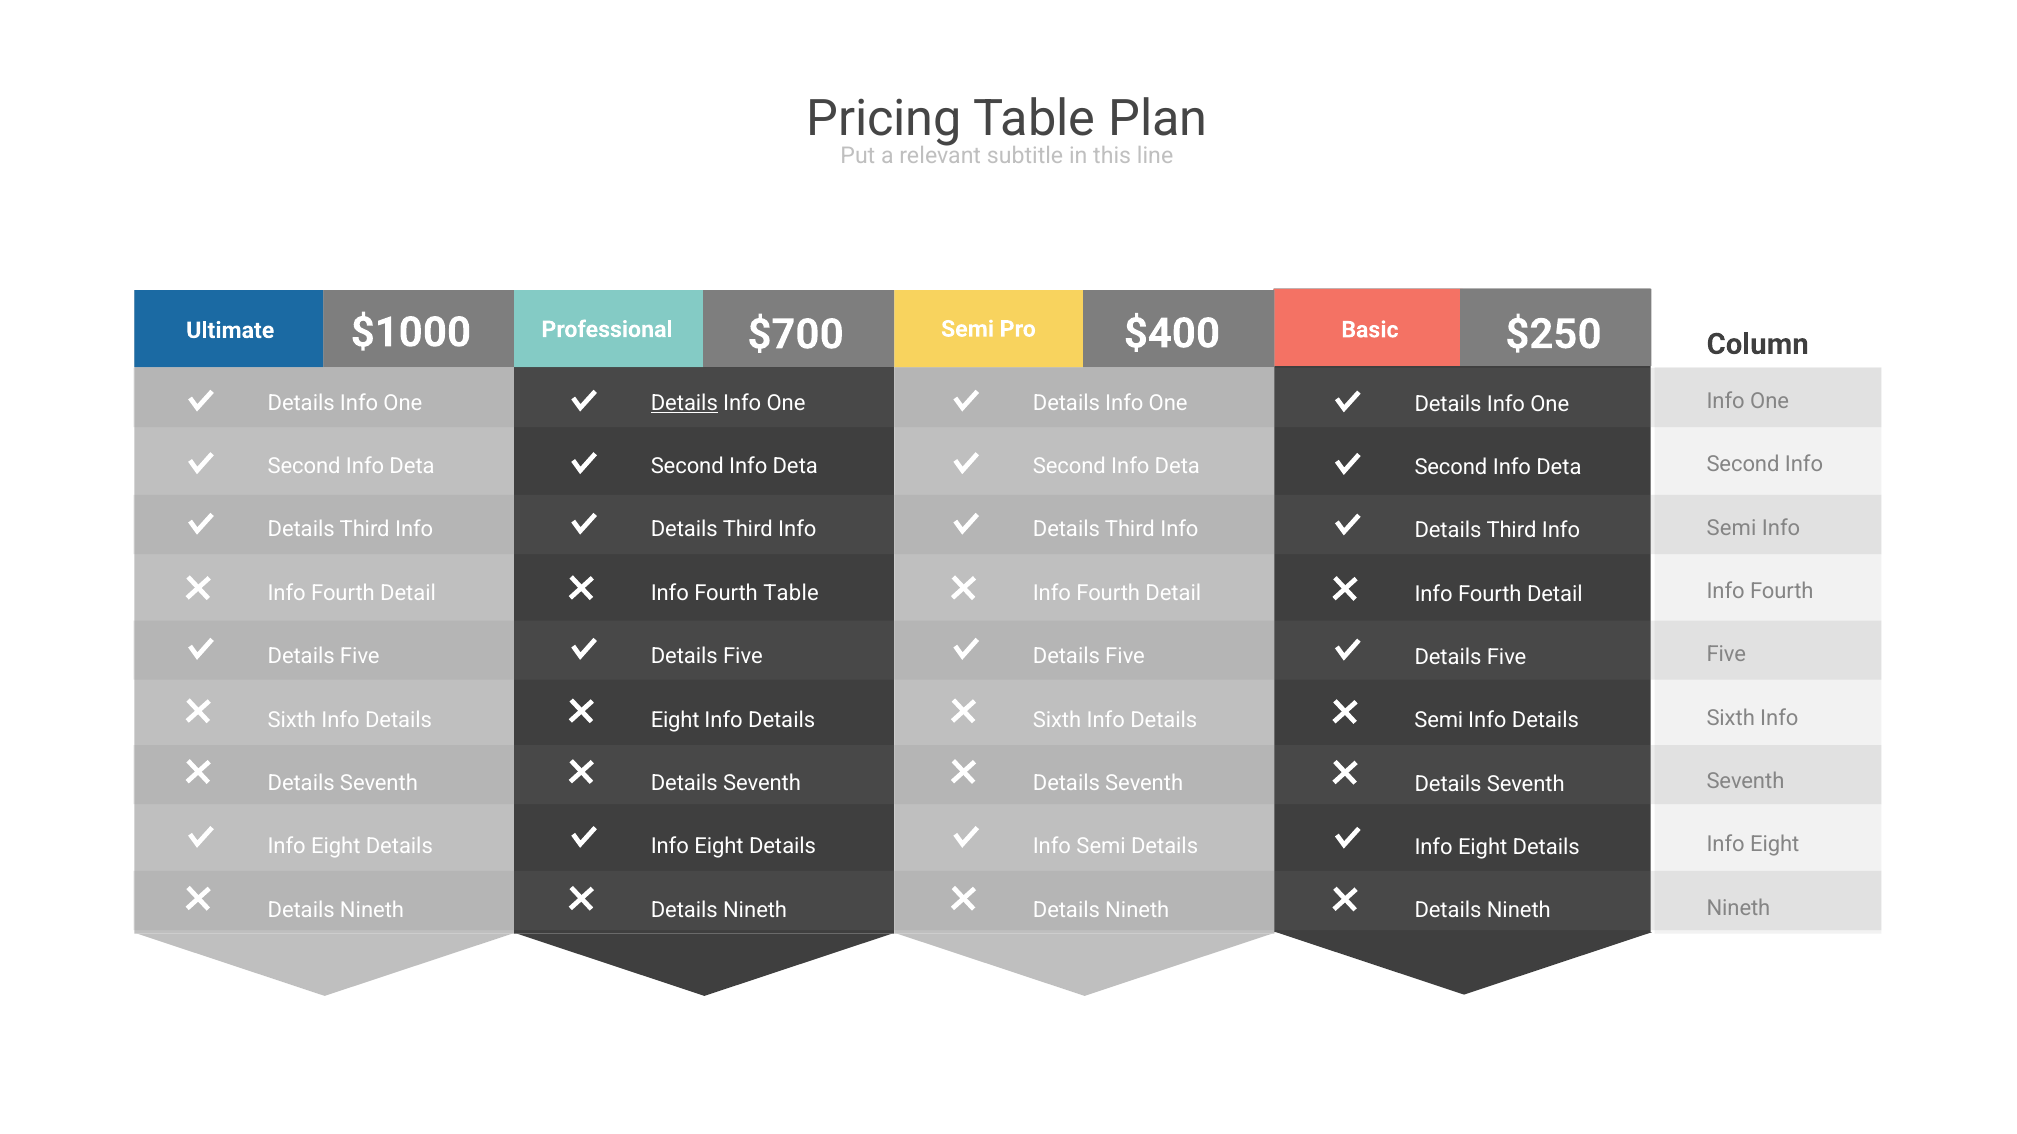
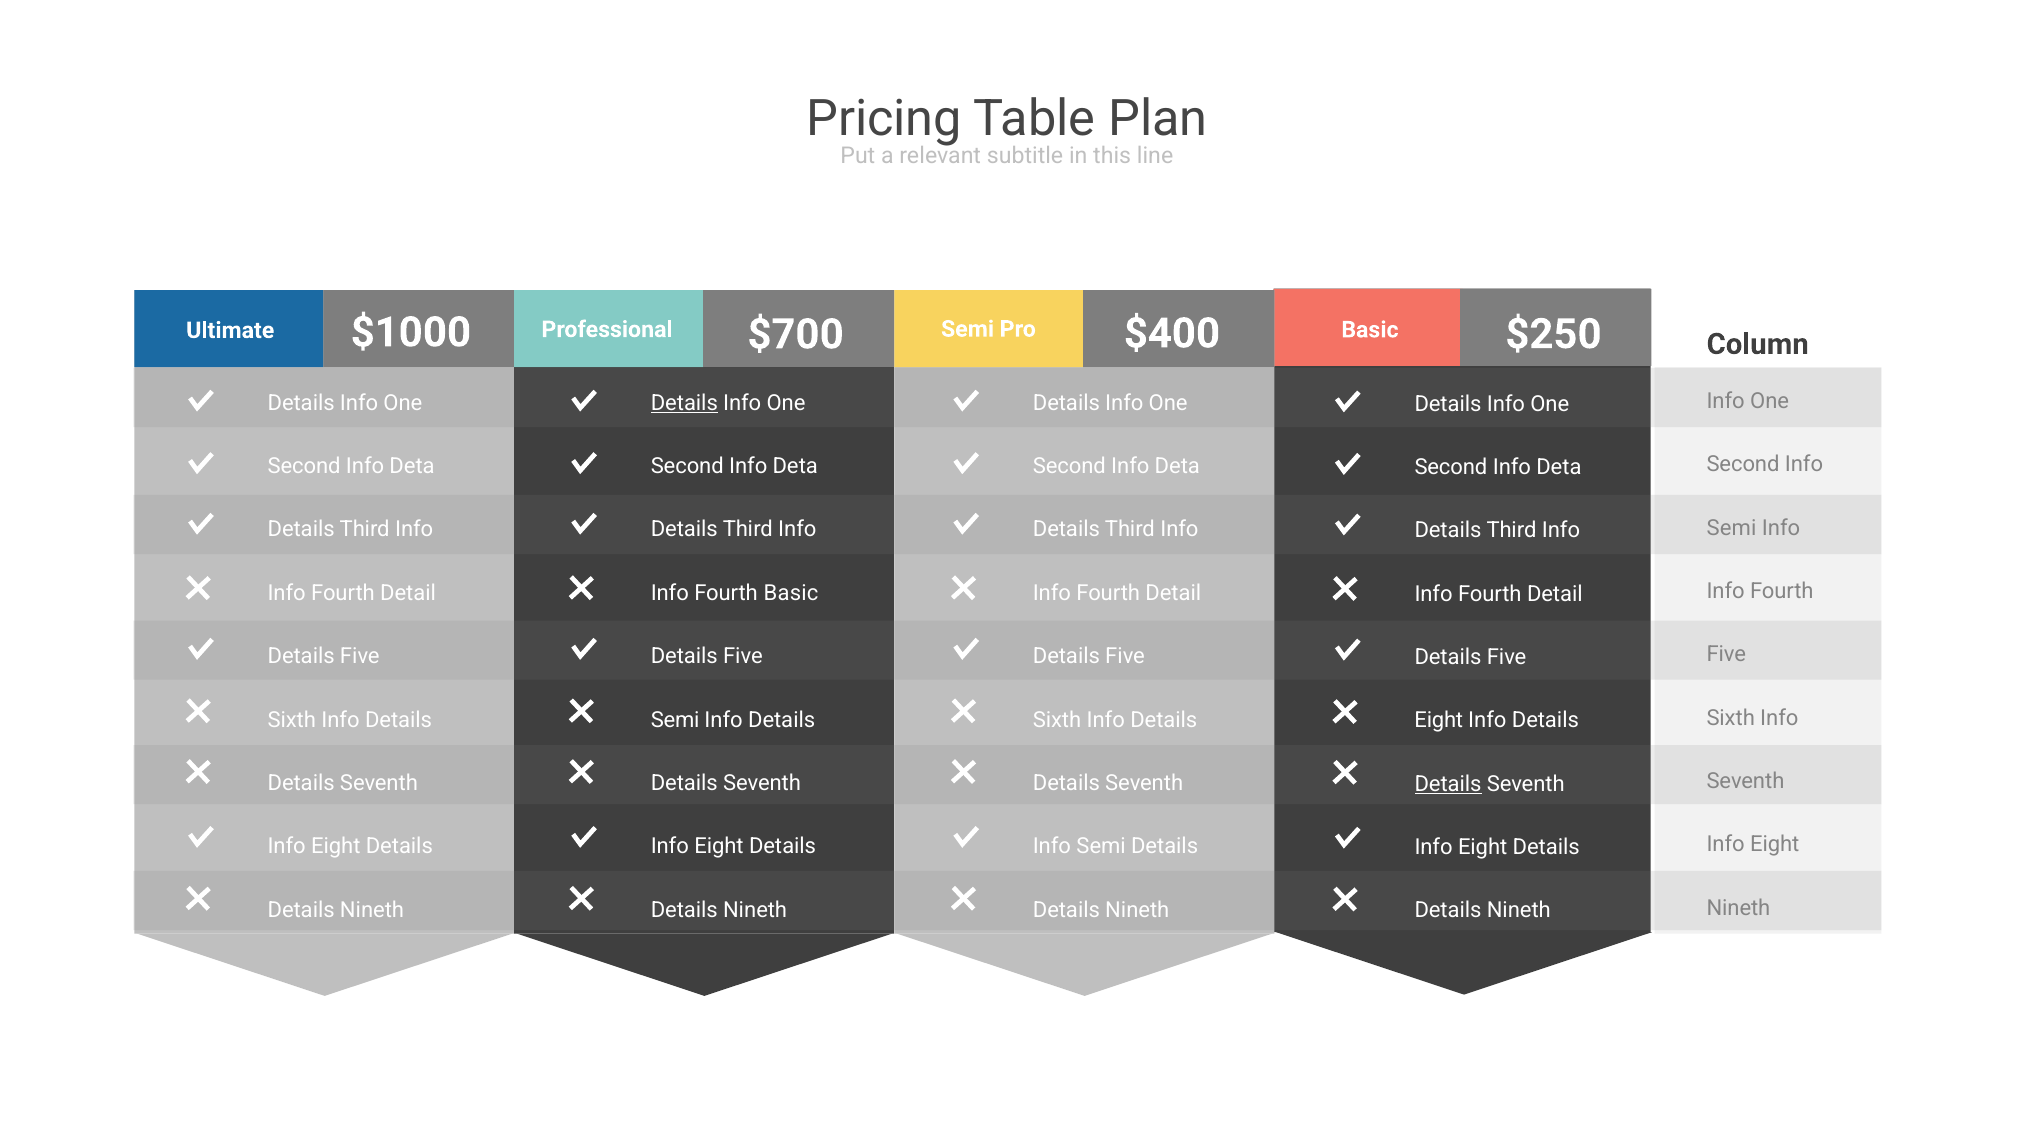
Fourth Table: Table -> Basic
Eight at (675, 720): Eight -> Semi
Semi at (1439, 721): Semi -> Eight
Details at (1448, 784) underline: none -> present
